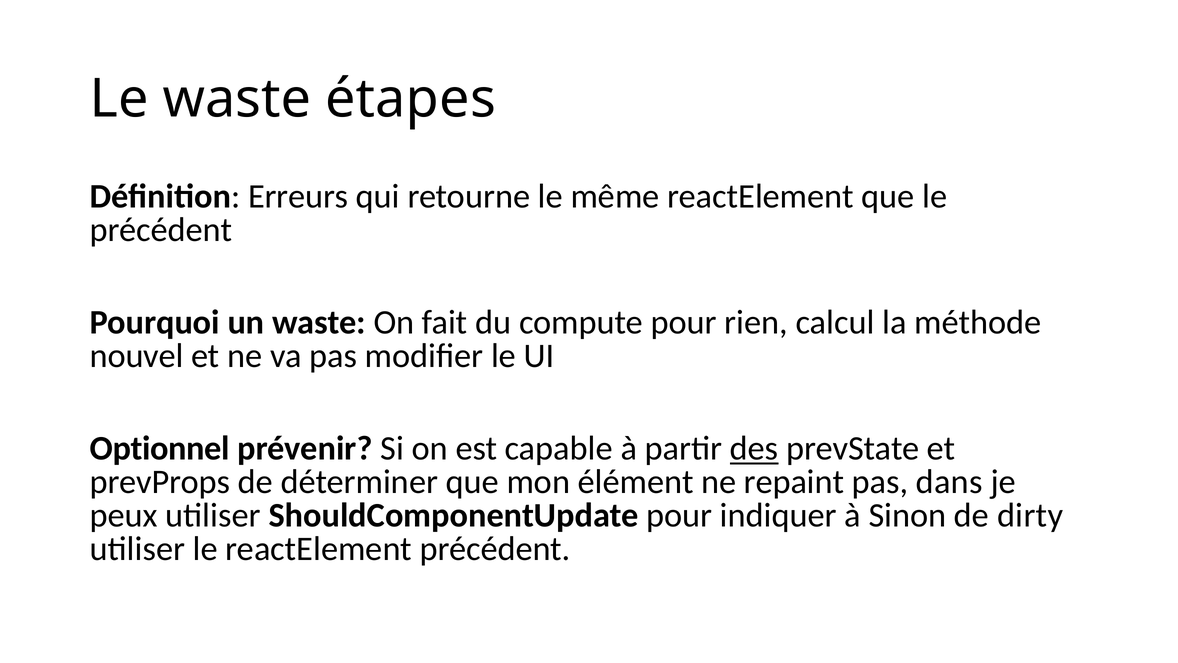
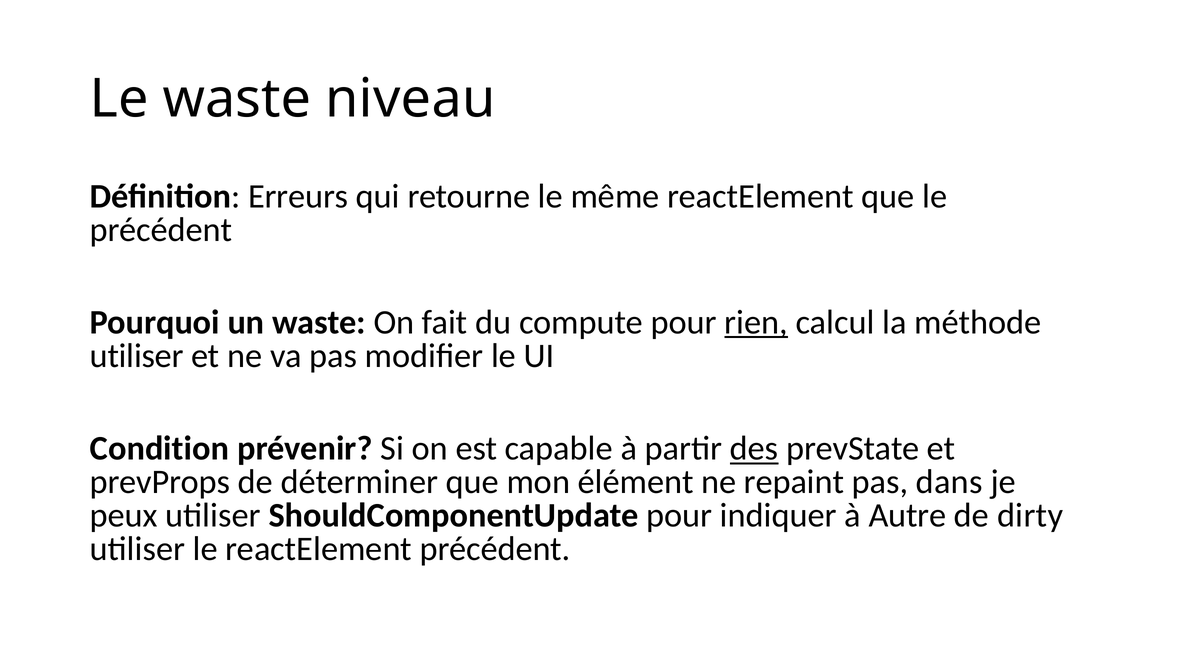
étapes: étapes -> niveau
rien underline: none -> present
nouvel at (137, 356): nouvel -> utiliser
Optionnel: Optionnel -> Condition
Sinon: Sinon -> Autre
